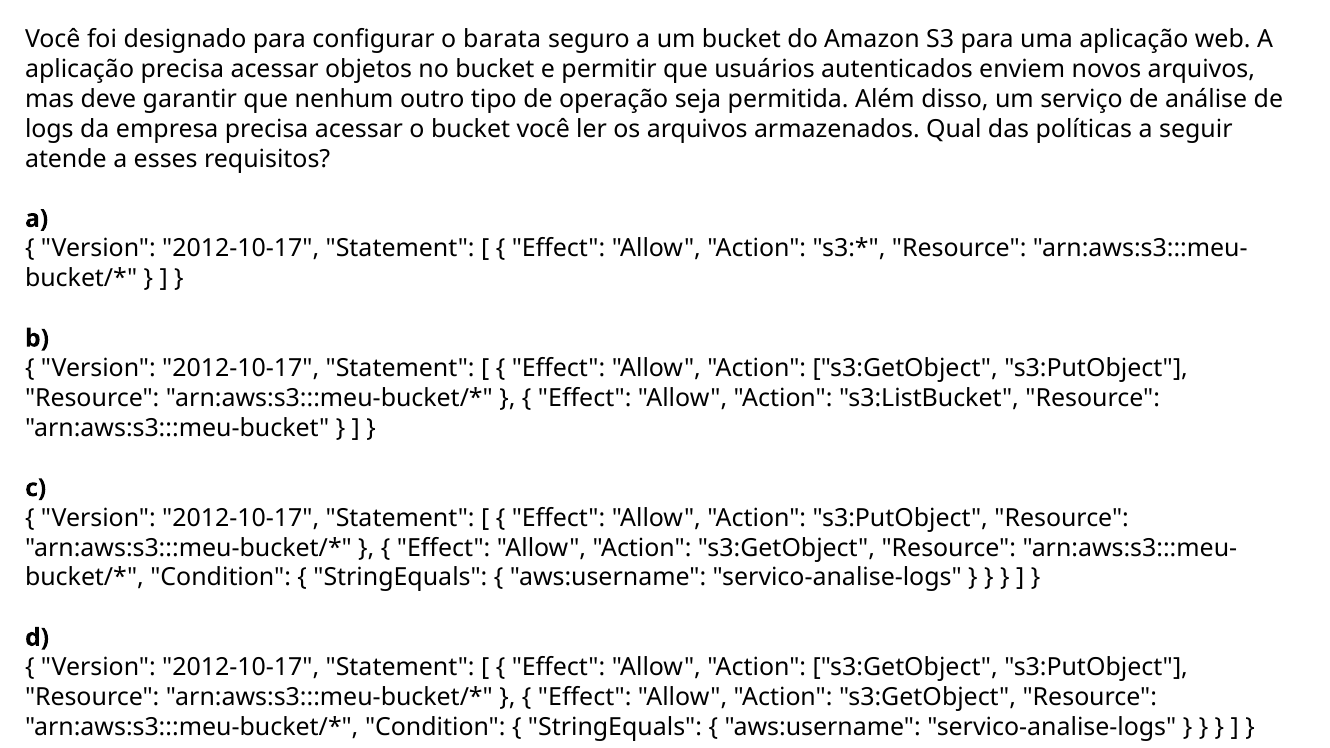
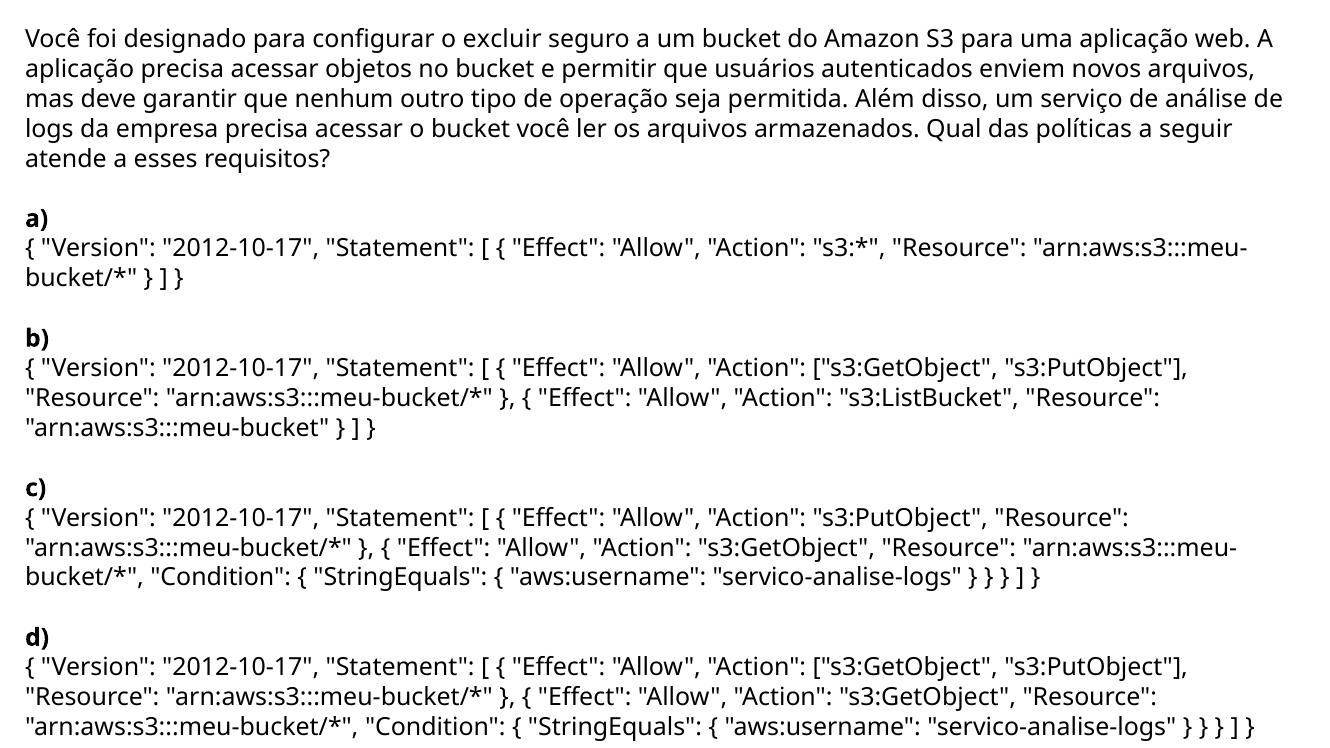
barata: barata -> excluir
